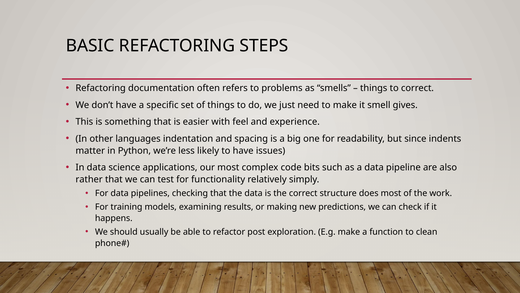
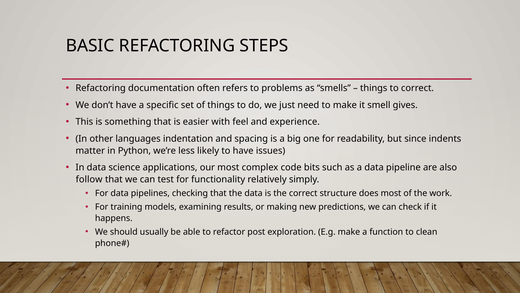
rather: rather -> follow
